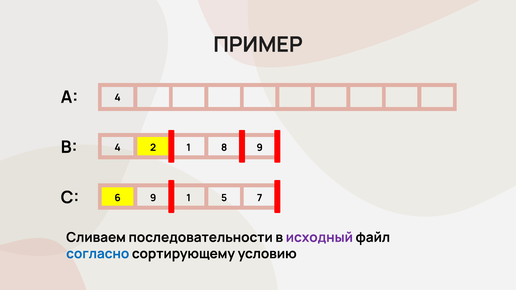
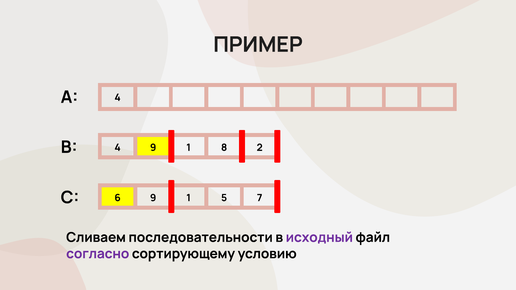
4 2: 2 -> 9
8 9: 9 -> 2
согласно colour: blue -> purple
